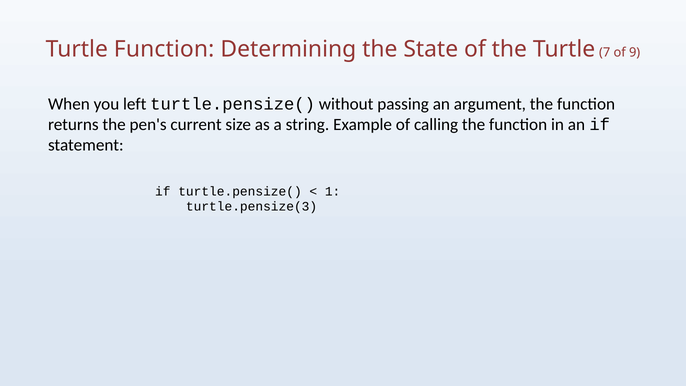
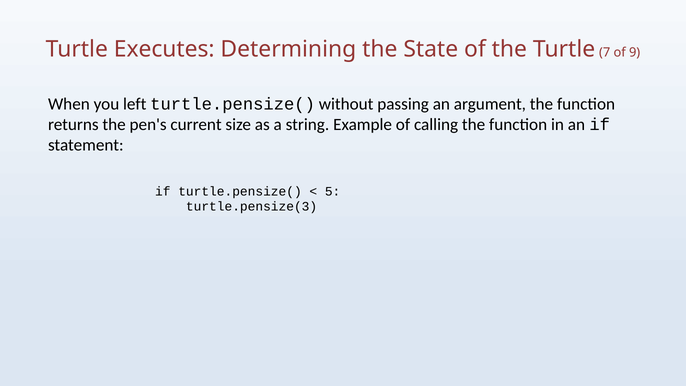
Turtle Function: Function -> Executes
1: 1 -> 5
